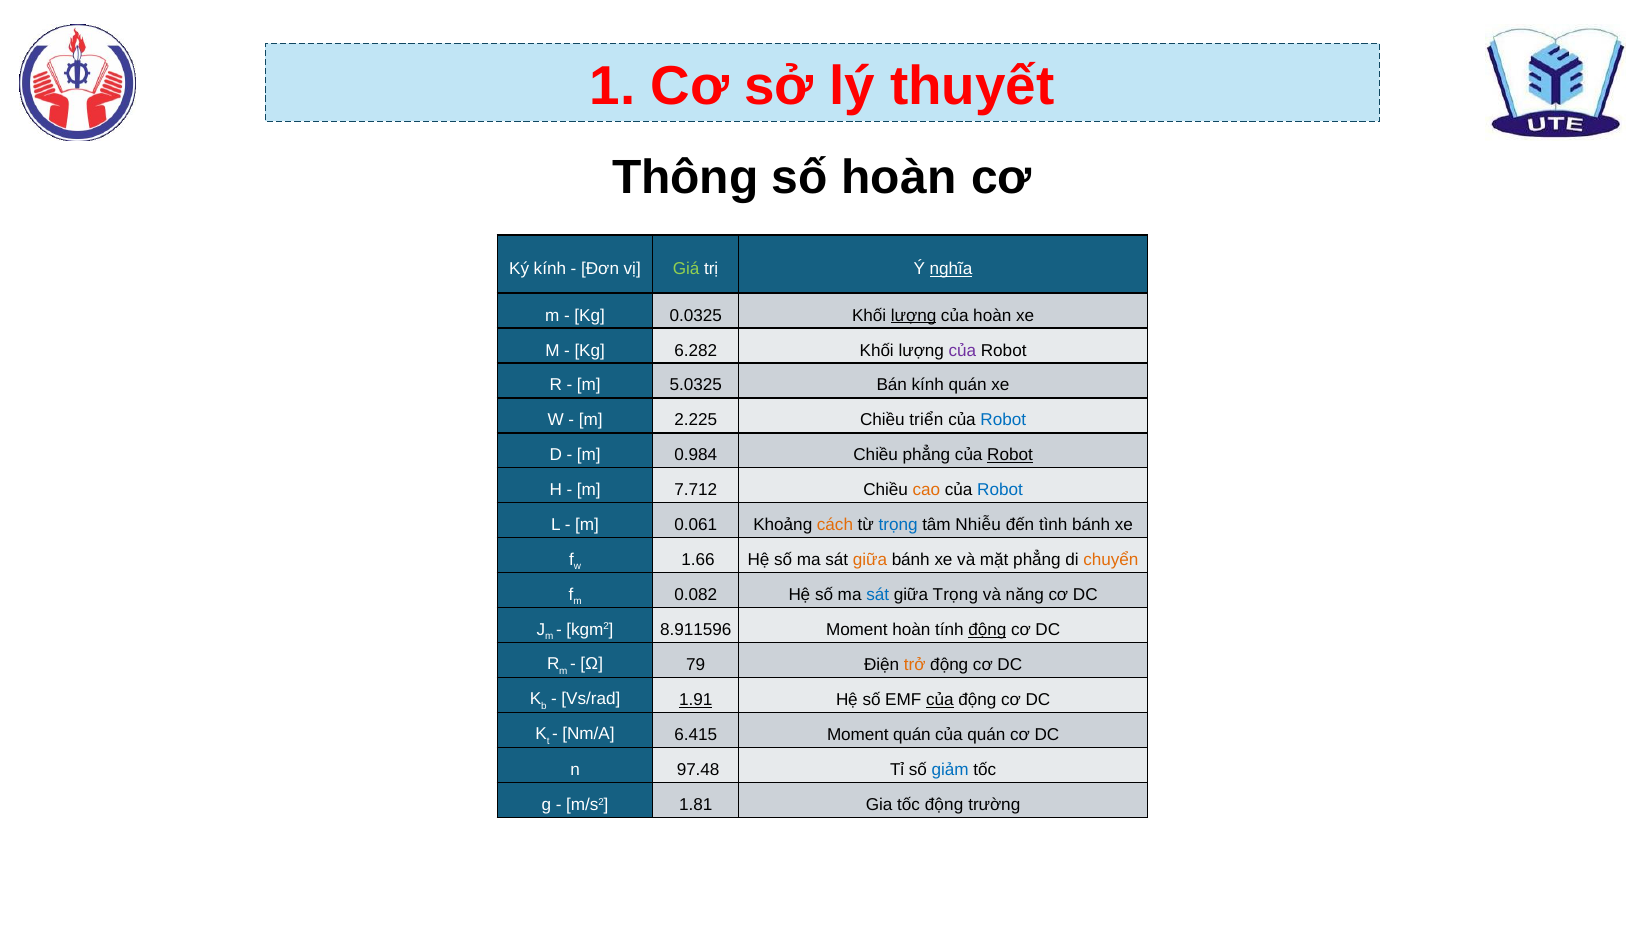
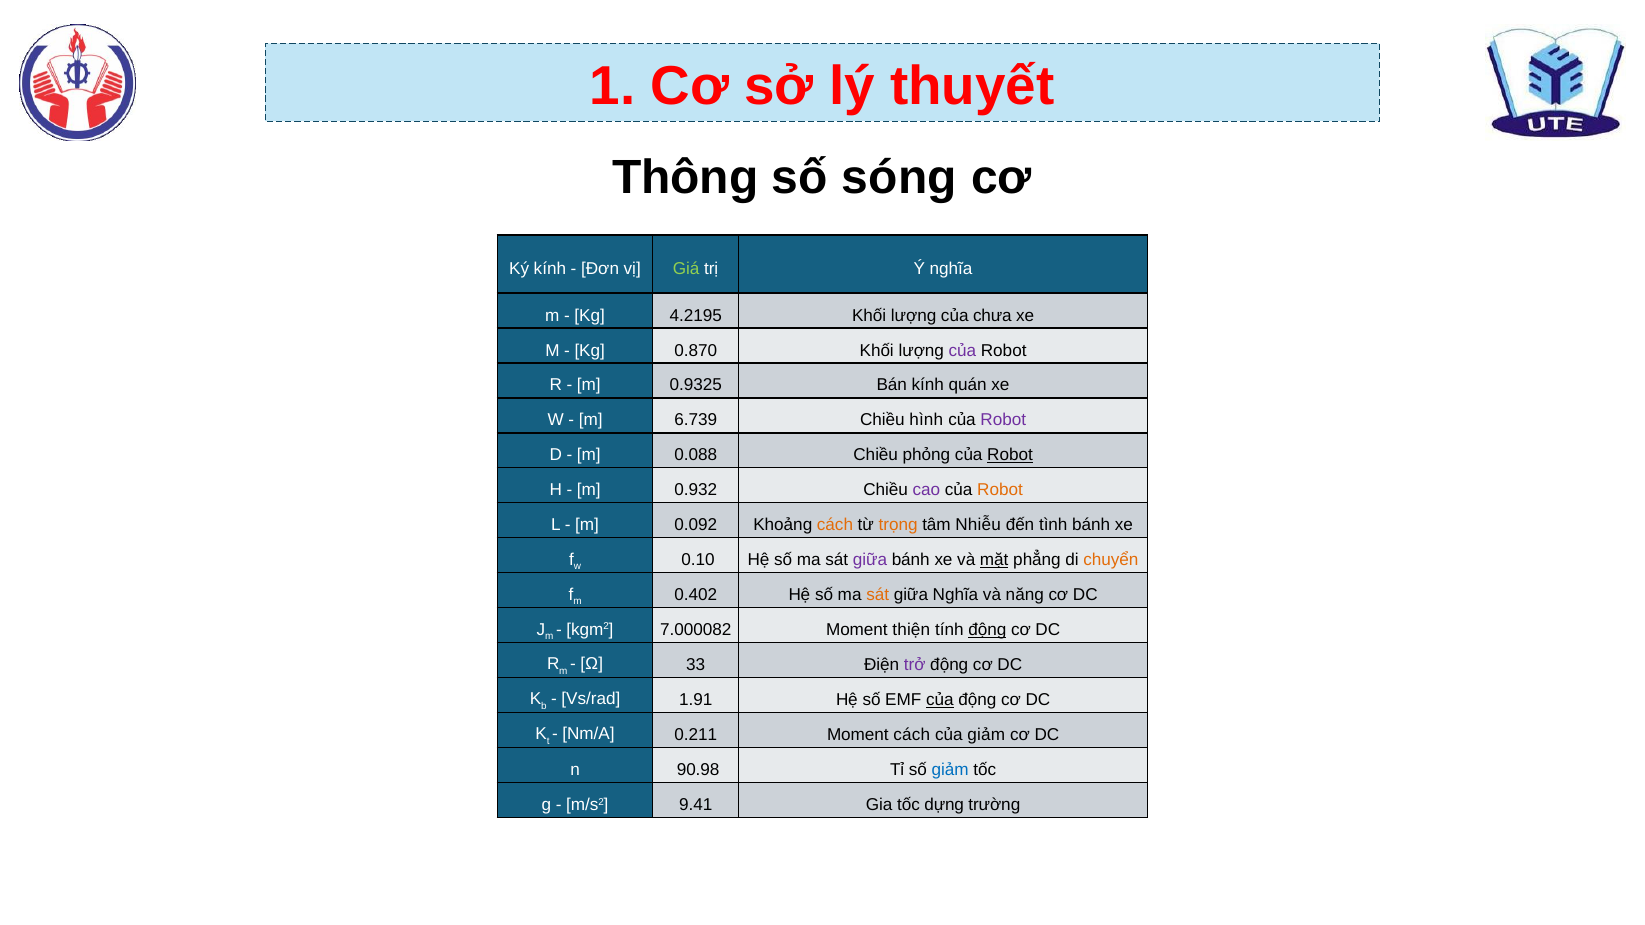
số hoàn: hoàn -> sóng
nghĩa at (951, 269) underline: present -> none
0.0325: 0.0325 -> 4.2195
lượng at (914, 316) underline: present -> none
của hoàn: hoàn -> chưa
6.282: 6.282 -> 0.870
5.0325: 5.0325 -> 0.9325
2.225: 2.225 -> 6.739
triển: triển -> hình
Robot at (1003, 420) colour: blue -> purple
0.984: 0.984 -> 0.088
Chiều phẳng: phẳng -> phỏng
7.712: 7.712 -> 0.932
cao colour: orange -> purple
Robot at (1000, 490) colour: blue -> orange
0.061: 0.061 -> 0.092
trọng at (898, 525) colour: blue -> orange
1.66: 1.66 -> 0.10
giữa at (870, 560) colour: orange -> purple
mặt underline: none -> present
0.082: 0.082 -> 0.402
sát at (878, 595) colour: blue -> orange
giữa Trọng: Trọng -> Nghĩa
8.911596: 8.911596 -> 7.000082
Moment hoàn: hoàn -> thiện
79: 79 -> 33
trở colour: orange -> purple
1.91 underline: present -> none
6.415: 6.415 -> 0.211
Moment quán: quán -> cách
của quán: quán -> giảm
97.48: 97.48 -> 90.98
1.81: 1.81 -> 9.41
tốc động: động -> dựng
